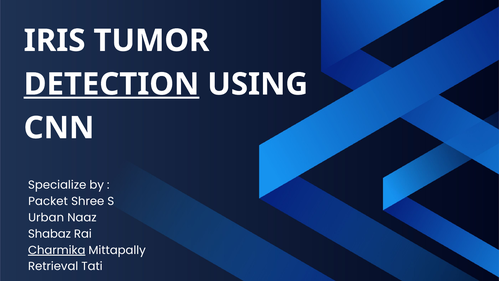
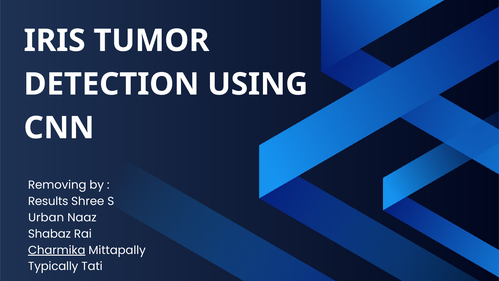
DETECTION underline: present -> none
Specialize: Specialize -> Removing
Packet: Packet -> Results
Retrieval: Retrieval -> Typically
